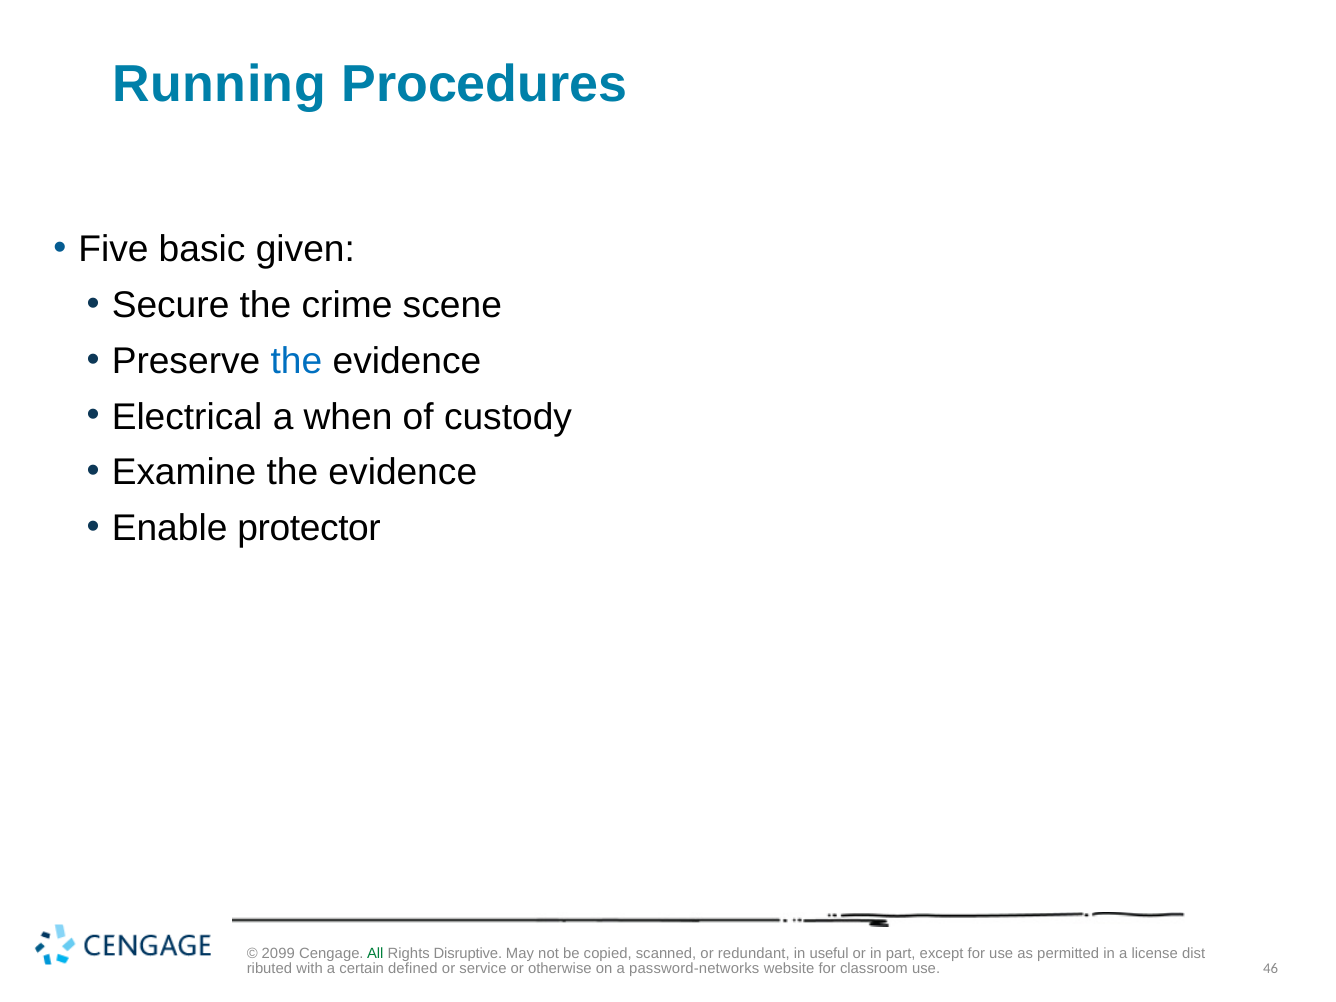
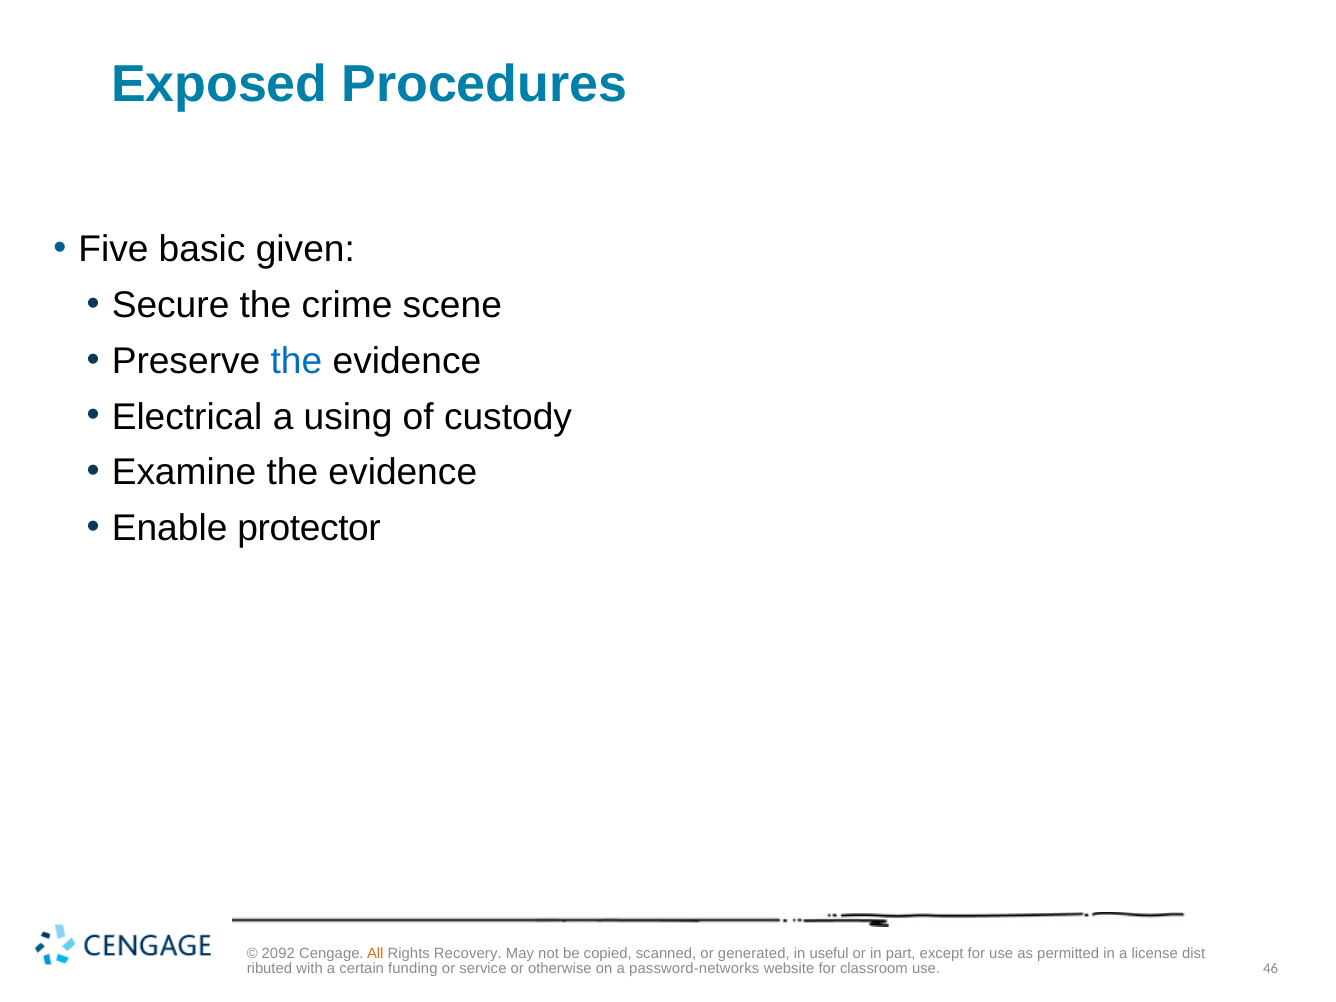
Running: Running -> Exposed
when: when -> using
2099: 2099 -> 2092
All colour: green -> orange
Disruptive: Disruptive -> Recovery
redundant: redundant -> generated
defined: defined -> funding
